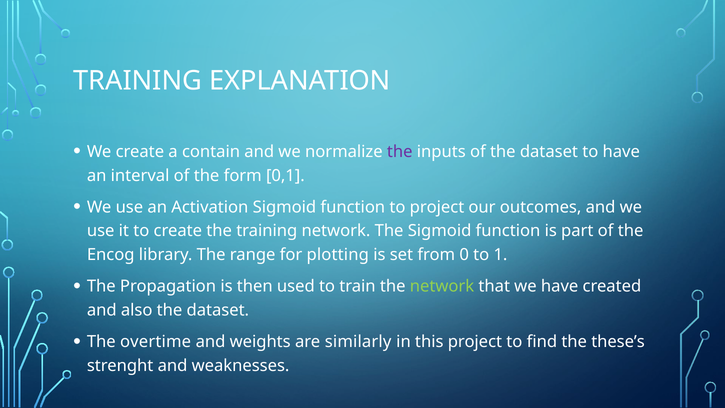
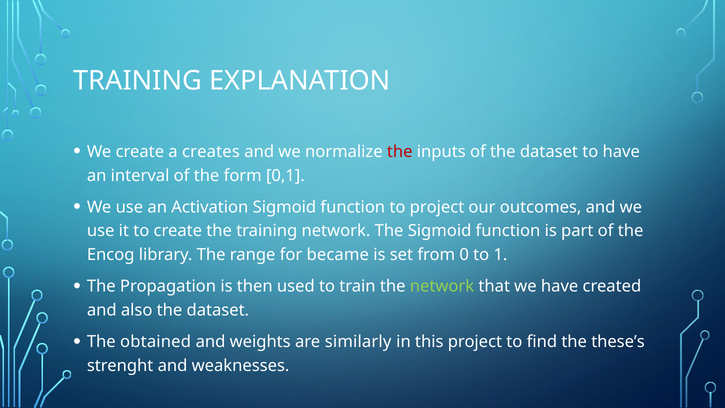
contain: contain -> creates
the at (400, 152) colour: purple -> red
plotting: plotting -> became
overtime: overtime -> obtained
